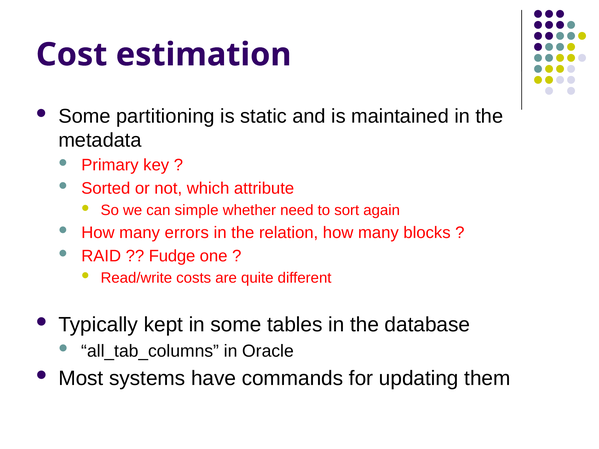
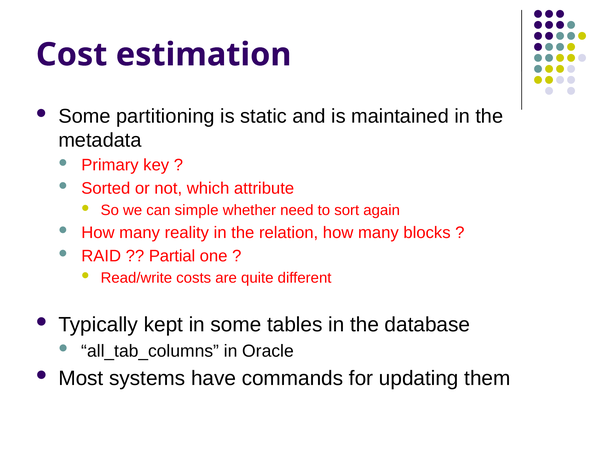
errors: errors -> reality
Fudge: Fudge -> Partial
